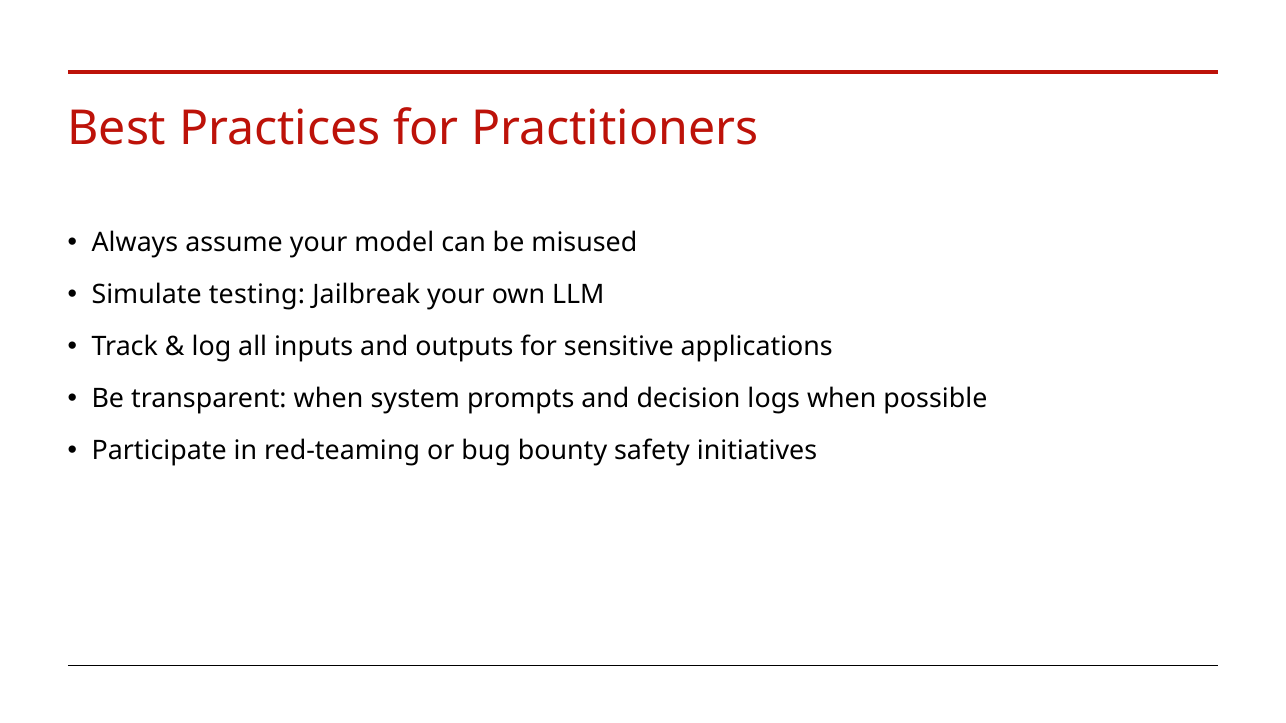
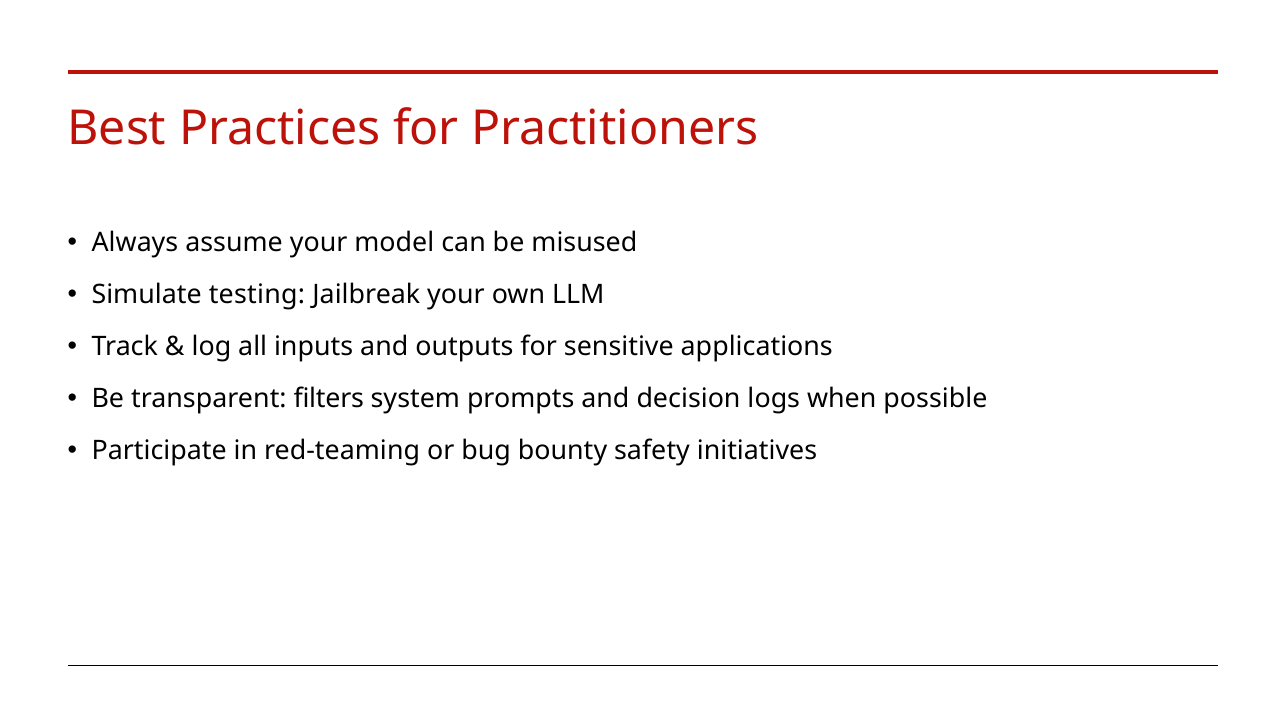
transparent when: when -> filters
